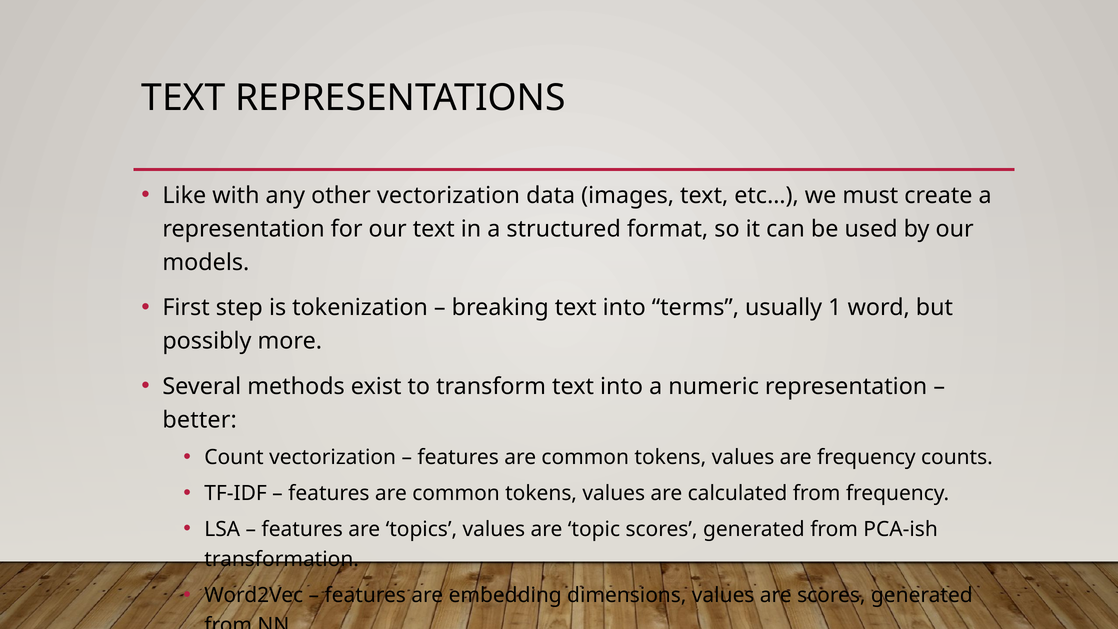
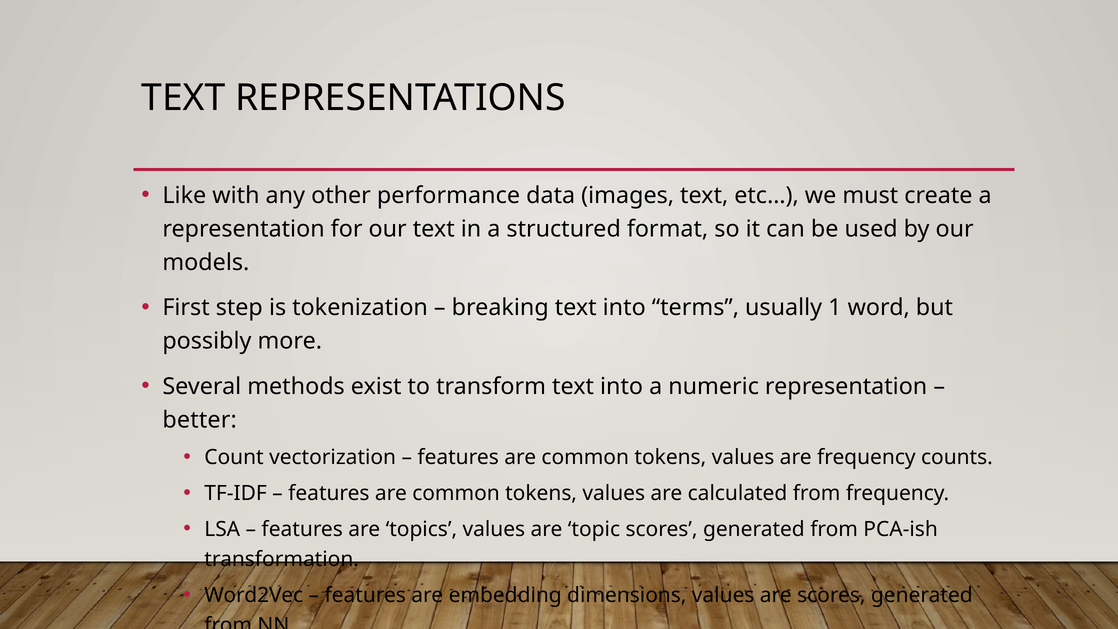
other vectorization: vectorization -> performance
